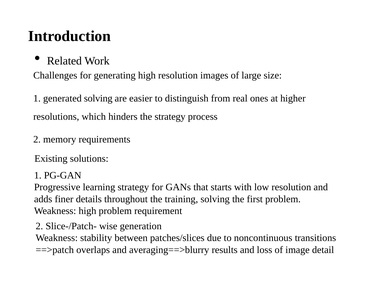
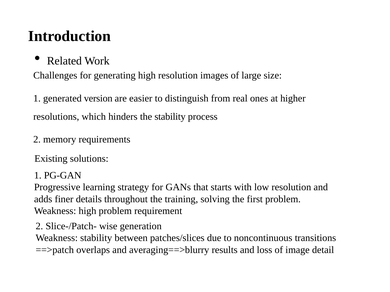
generated solving: solving -> version
the strategy: strategy -> stability
